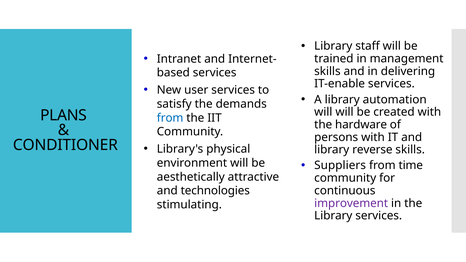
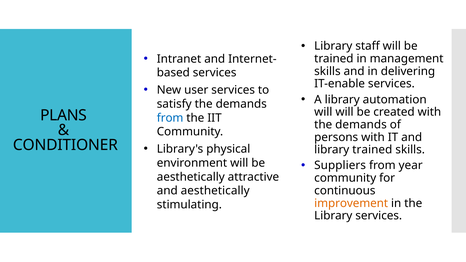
hardware at (361, 125): hardware -> demands
library reverse: reverse -> trained
time: time -> year
and technologies: technologies -> aesthetically
improvement colour: purple -> orange
